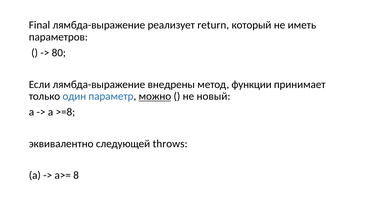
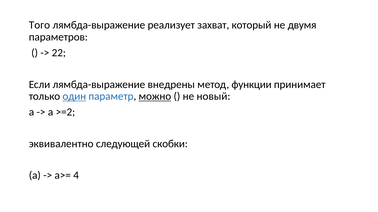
Final: Final -> Того
return: return -> захват
иметь: иметь -> двумя
80: 80 -> 22
один underline: none -> present
>=8: >=8 -> >=2
throws: throws -> скобки
8: 8 -> 4
